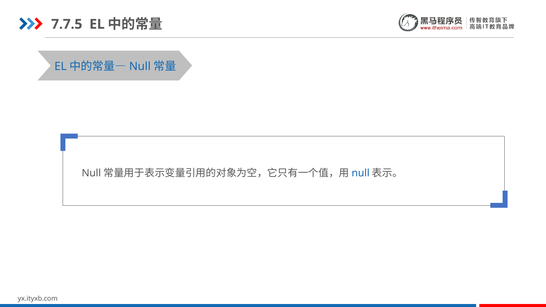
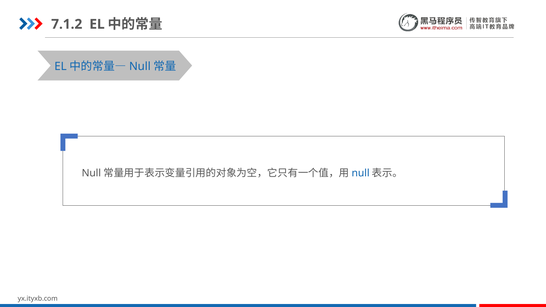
7.7.5: 7.7.5 -> 7.1.2
